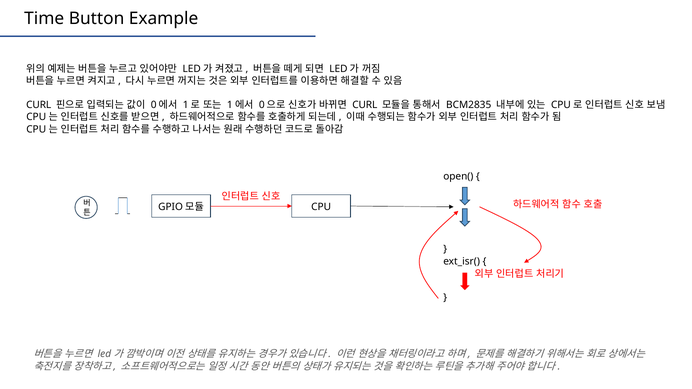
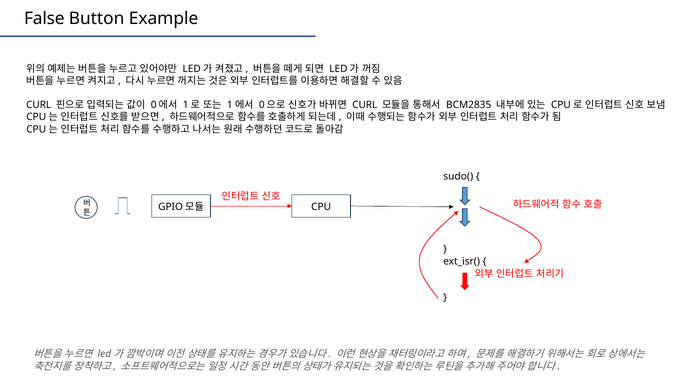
Time: Time -> False
open(: open( -> sudo(
